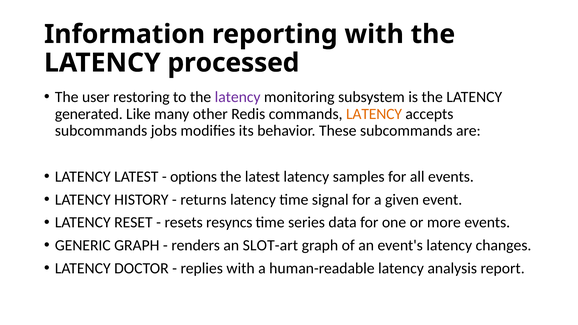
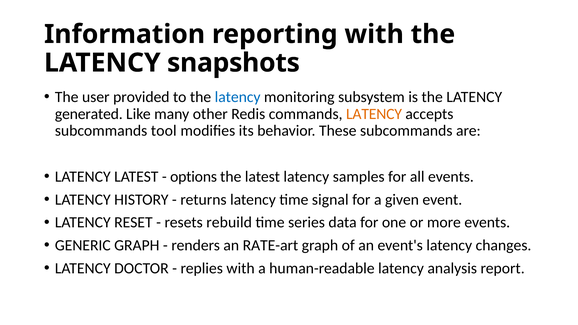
processed: processed -> snapshots
restoring: restoring -> provided
latency at (238, 97) colour: purple -> blue
jobs: jobs -> tool
resyncs: resyncs -> rebuild
SLOT-art: SLOT-art -> RATE-art
